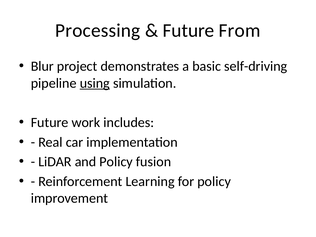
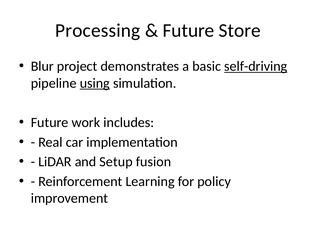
From: From -> Store
self-driving underline: none -> present
and Policy: Policy -> Setup
